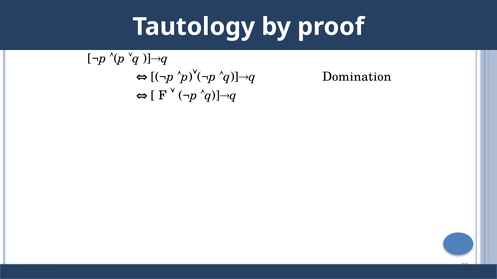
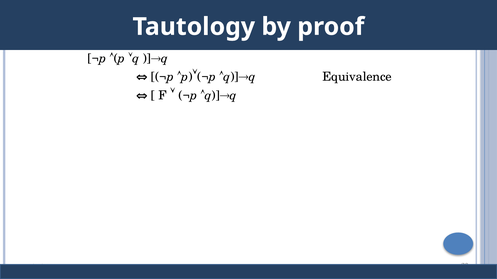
Domination: Domination -> Equivalence
